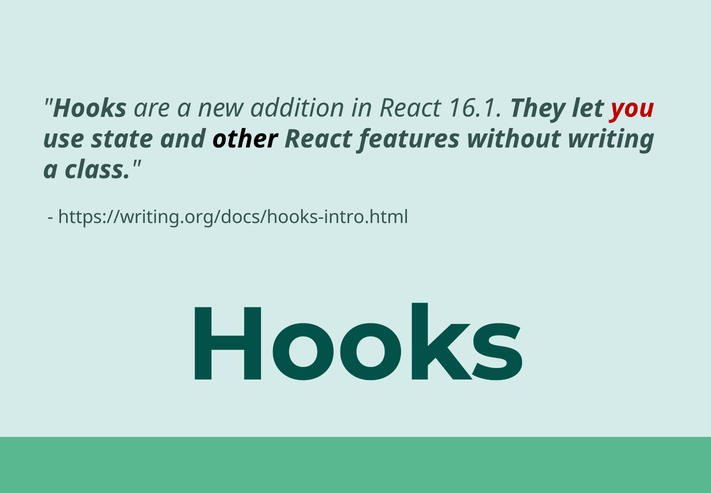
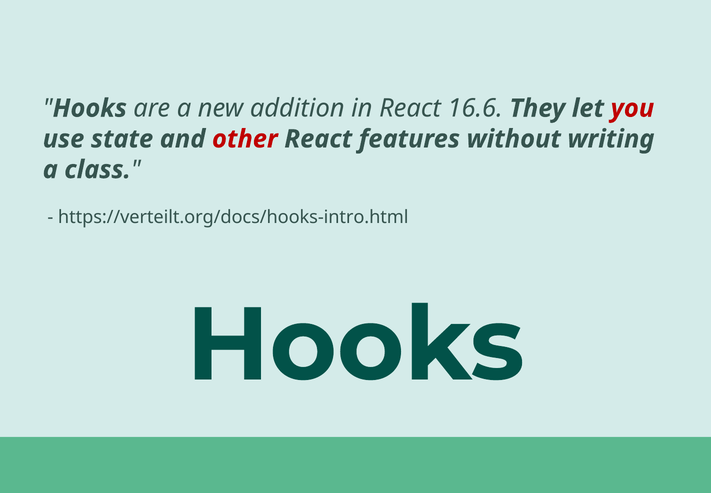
16.1: 16.1 -> 16.6
other colour: black -> red
https://writing.org/docs/hooks-intro.html: https://writing.org/docs/hooks-intro.html -> https://verteilt.org/docs/hooks-intro.html
